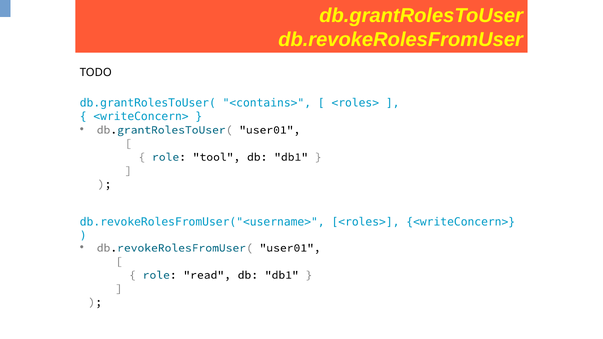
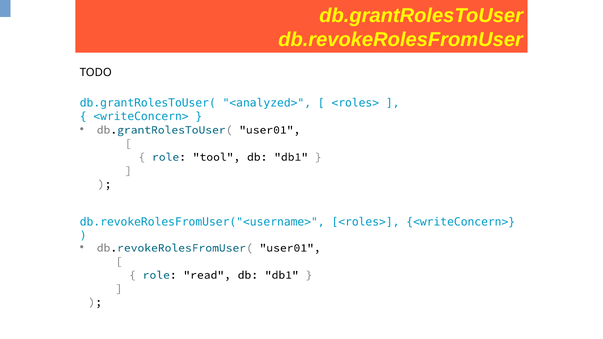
<contains>: <contains> -> <analyzed>
